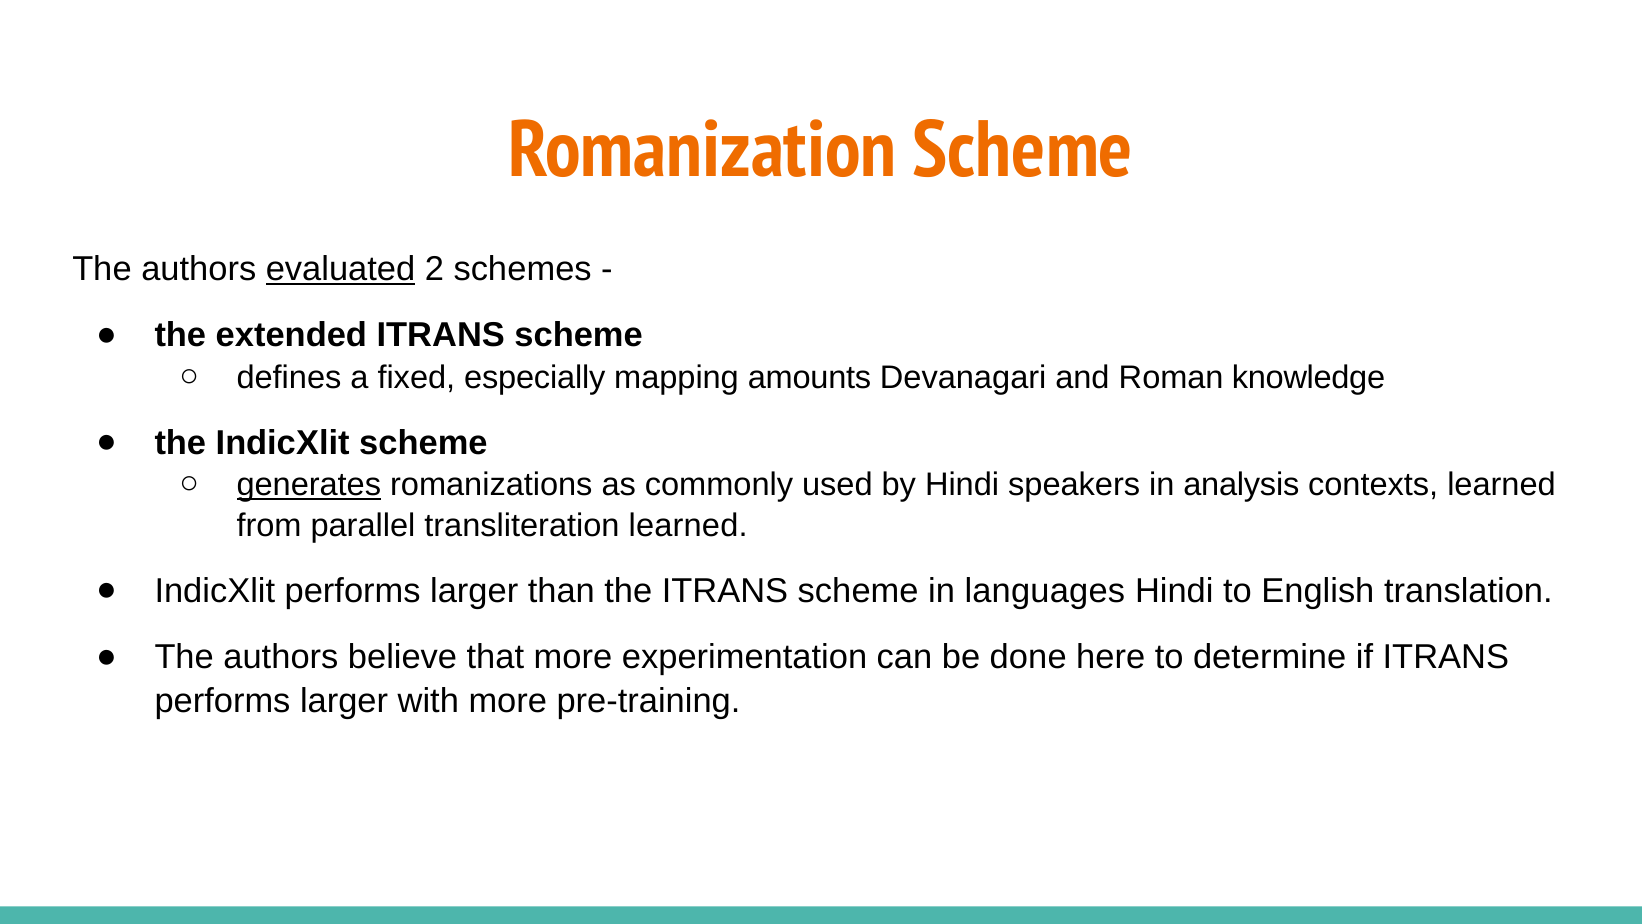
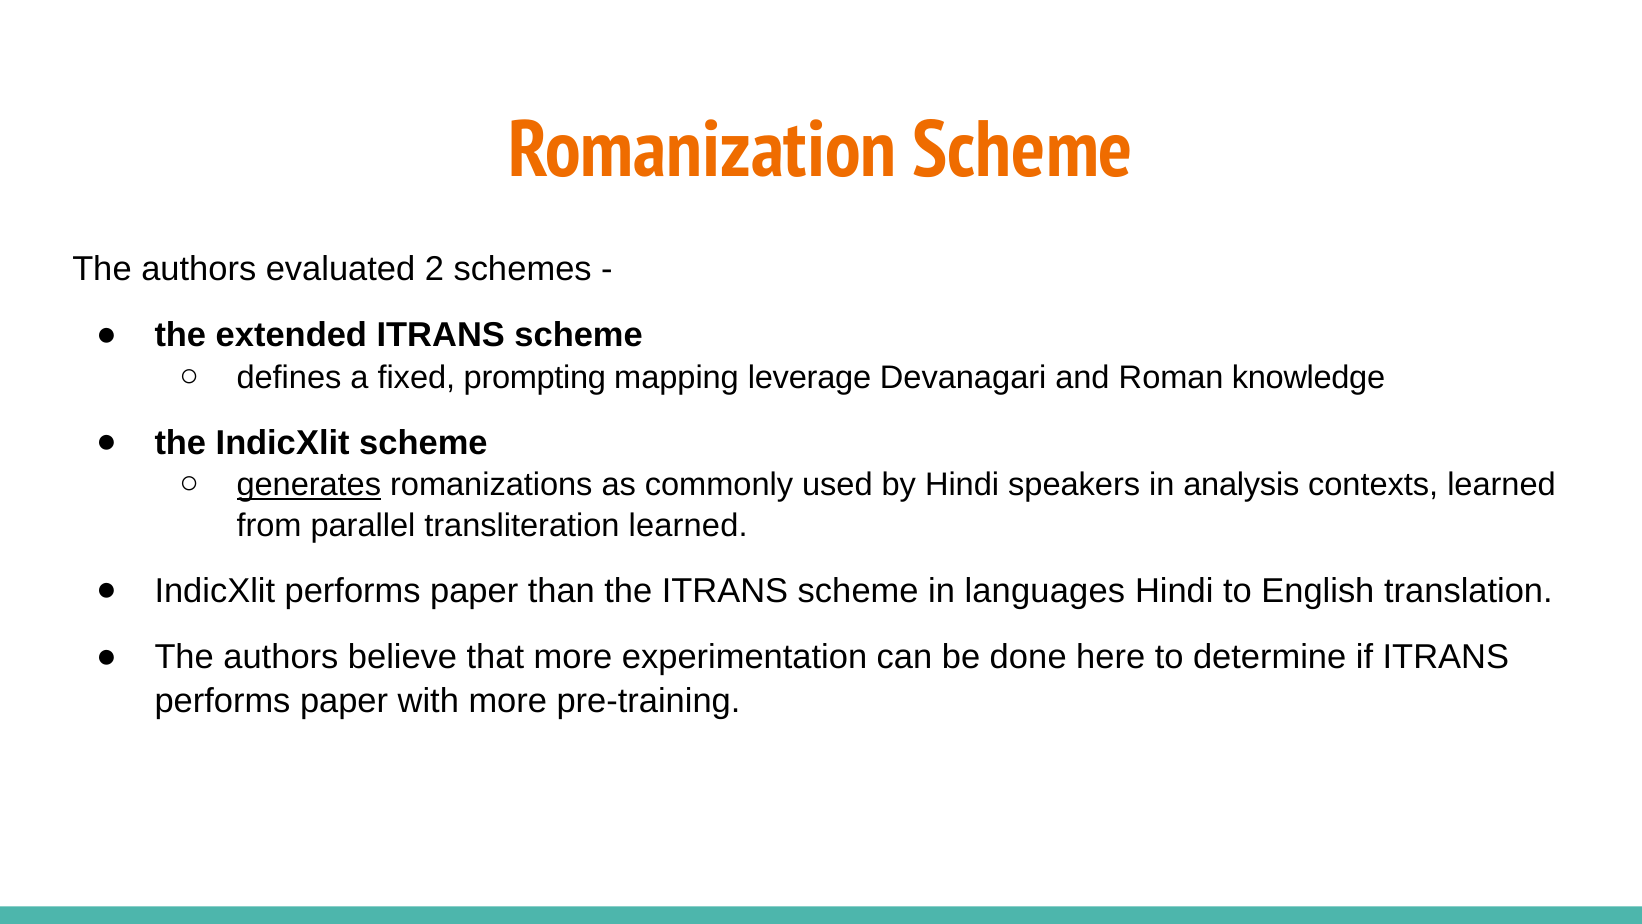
evaluated underline: present -> none
especially: especially -> prompting
amounts: amounts -> leverage
IndicXlit performs larger: larger -> paper
larger at (344, 701): larger -> paper
